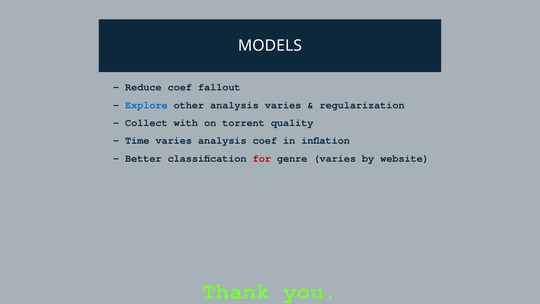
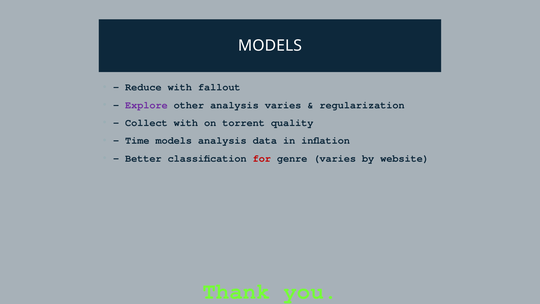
Reduce coef: coef -> with
Explore colour: blue -> purple
Time varies: varies -> models
analysis coef: coef -> data
